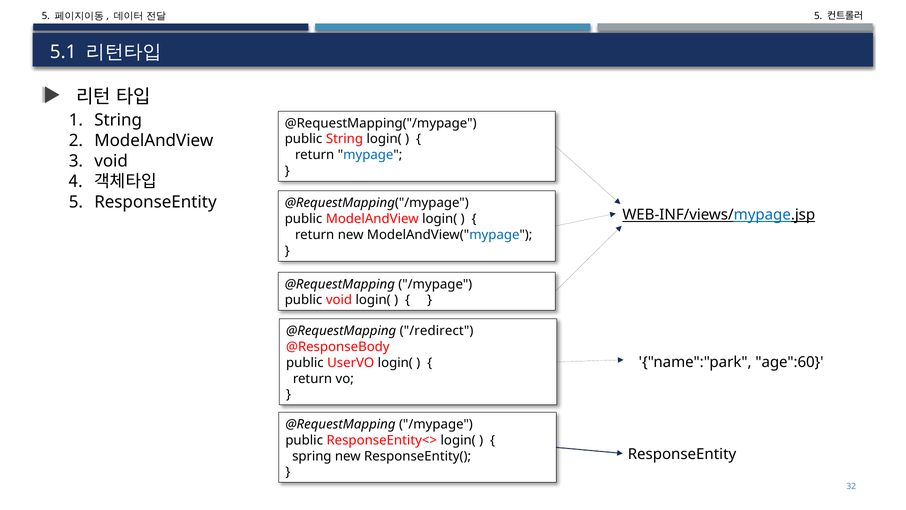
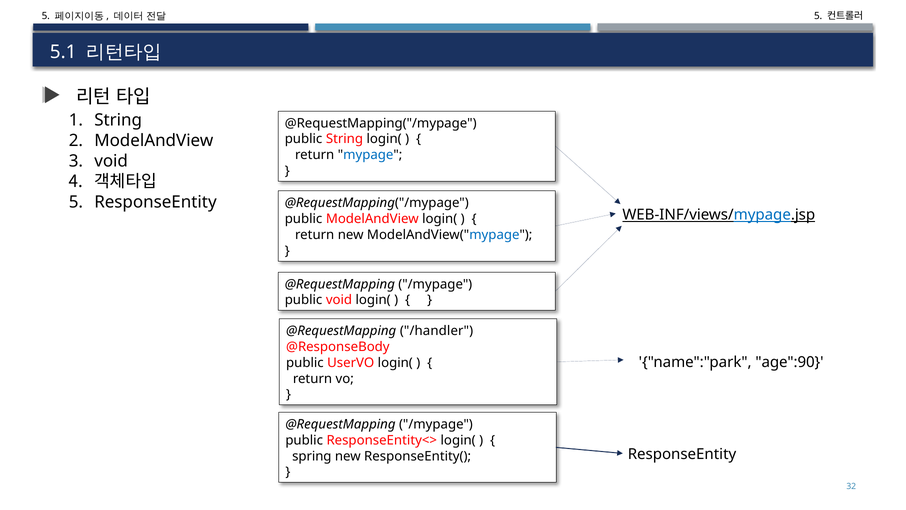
/redirect: /redirect -> /handler
age":60: age":60 -> age":90
